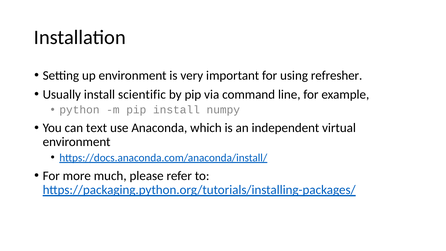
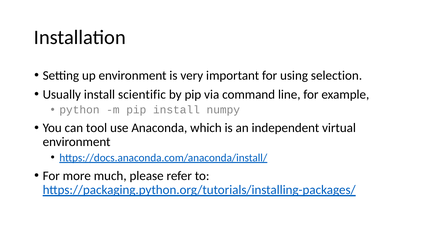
refresher: refresher -> selection
text: text -> tool
